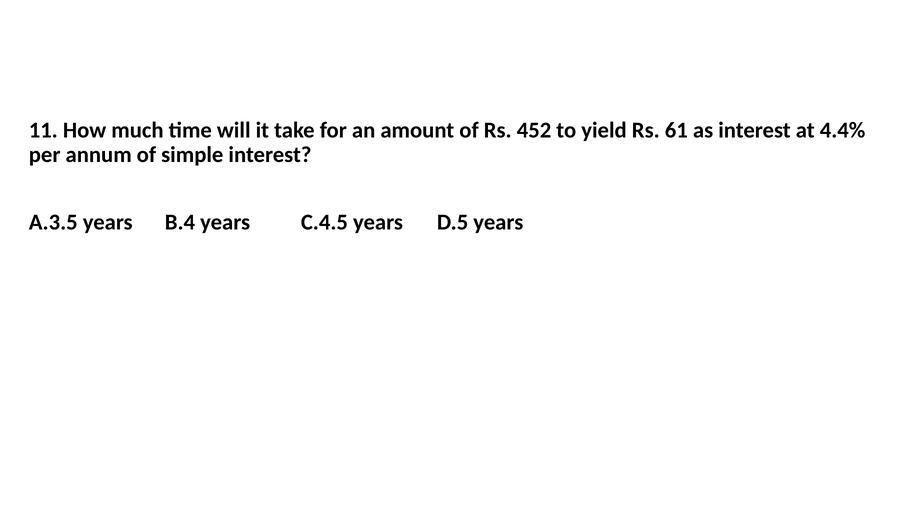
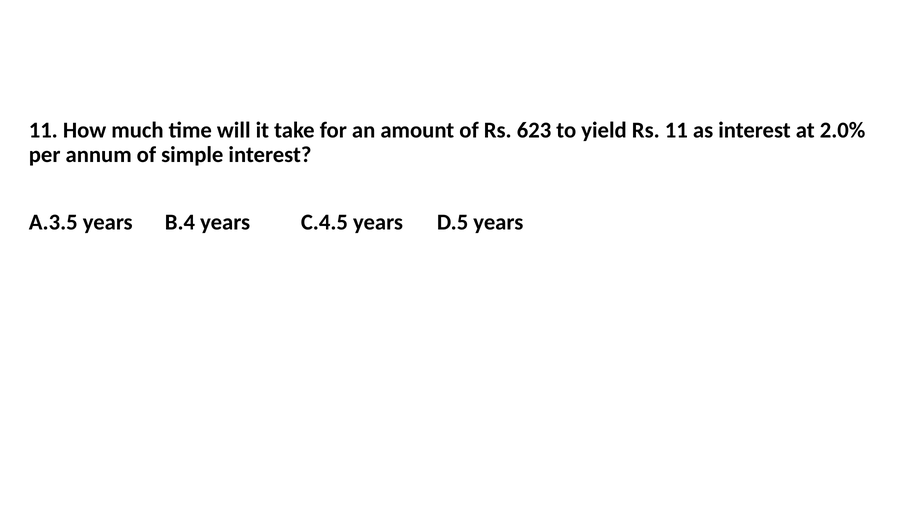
452: 452 -> 623
Rs 61: 61 -> 11
4.4%: 4.4% -> 2.0%
